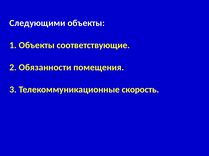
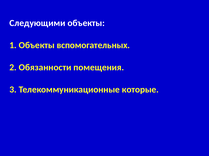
соответствующие: соответствующие -> вспомогательных
скорость: скорость -> которые
